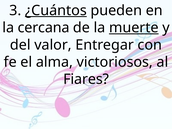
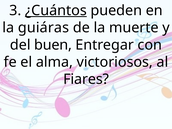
cercana: cercana -> guiáras
muerte underline: present -> none
valor: valor -> buen
